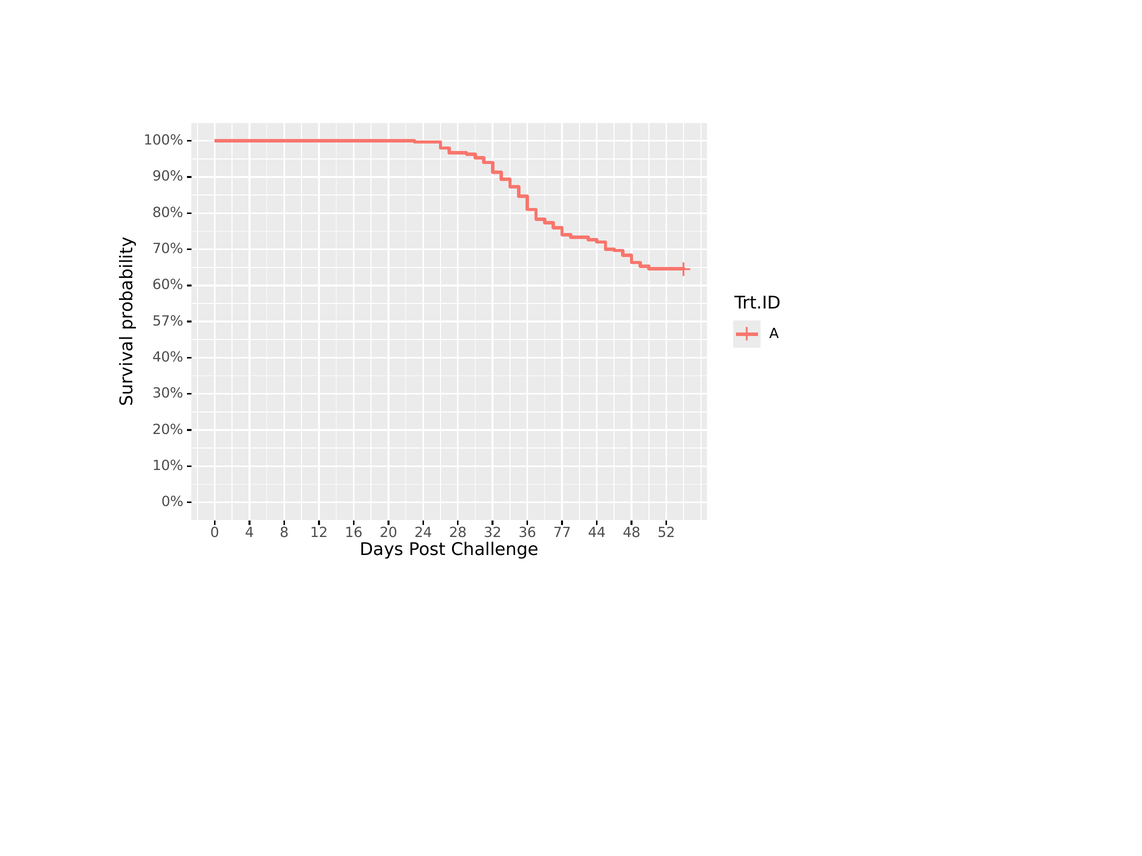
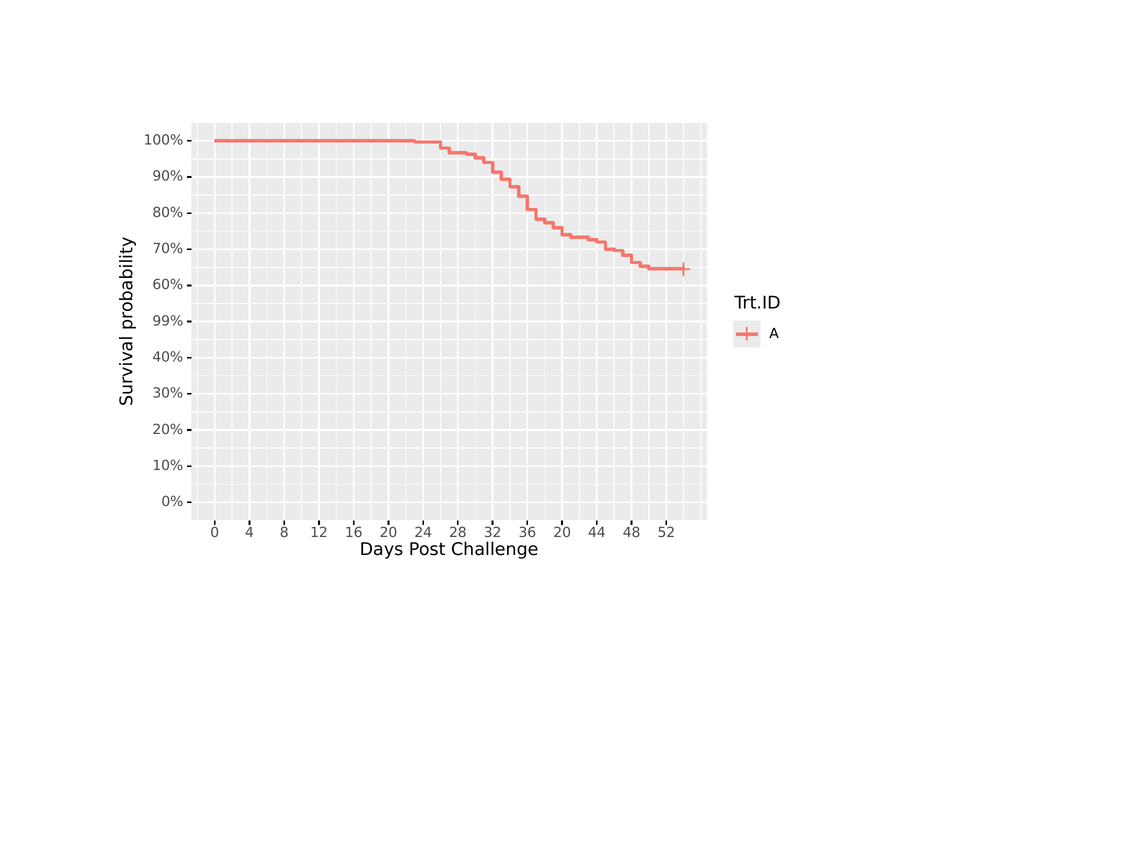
57%: 57% -> 99%
36 77: 77 -> 20
